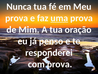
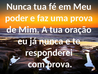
prova at (17, 18): prova -> poder
uma underline: present -> none
já penso: penso -> nunca
